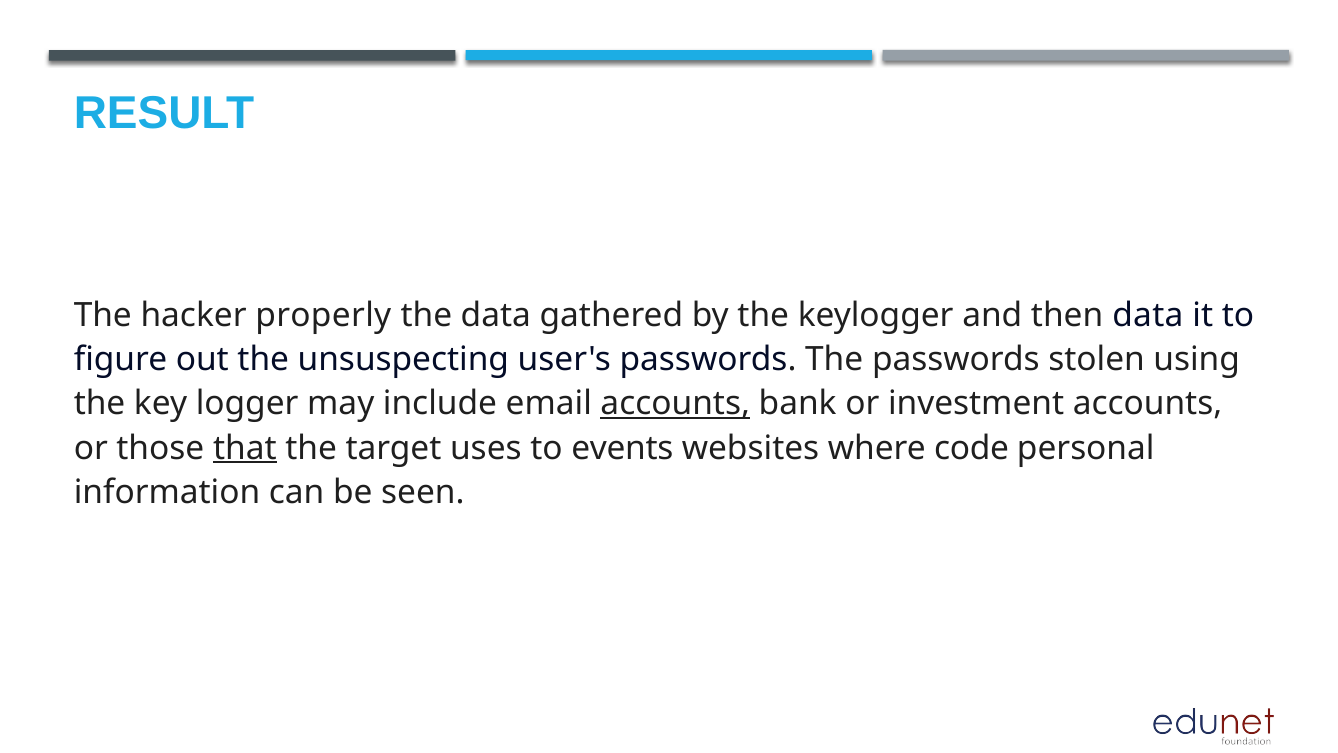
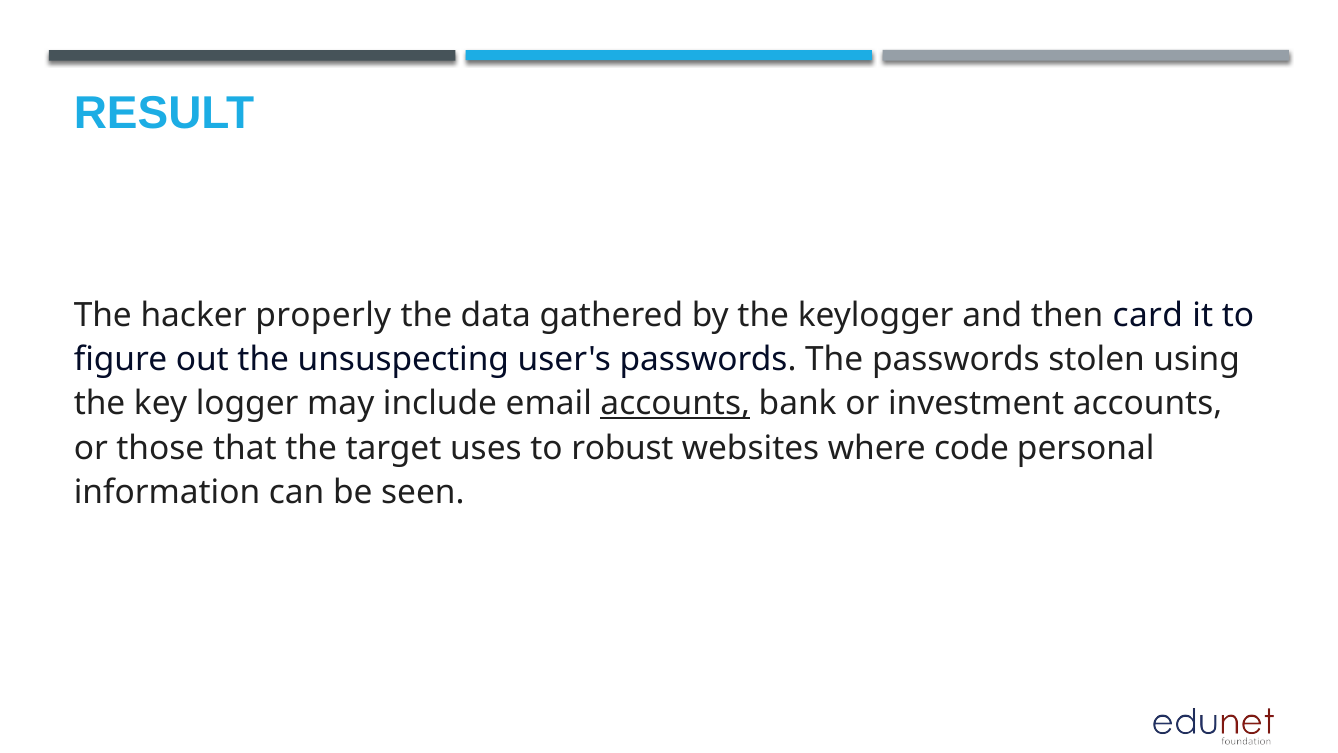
then data: data -> card
that underline: present -> none
events: events -> robust
